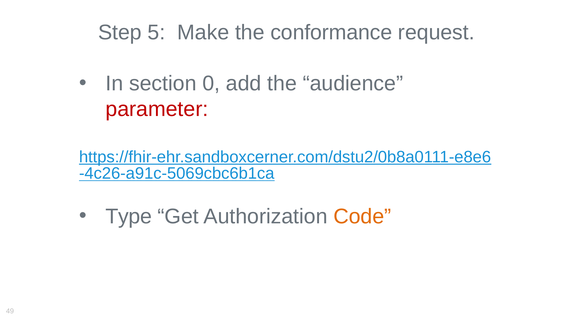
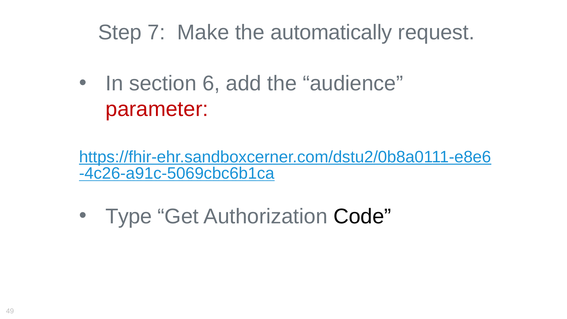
5: 5 -> 7
conformance: conformance -> automatically
0: 0 -> 6
Code colour: orange -> black
